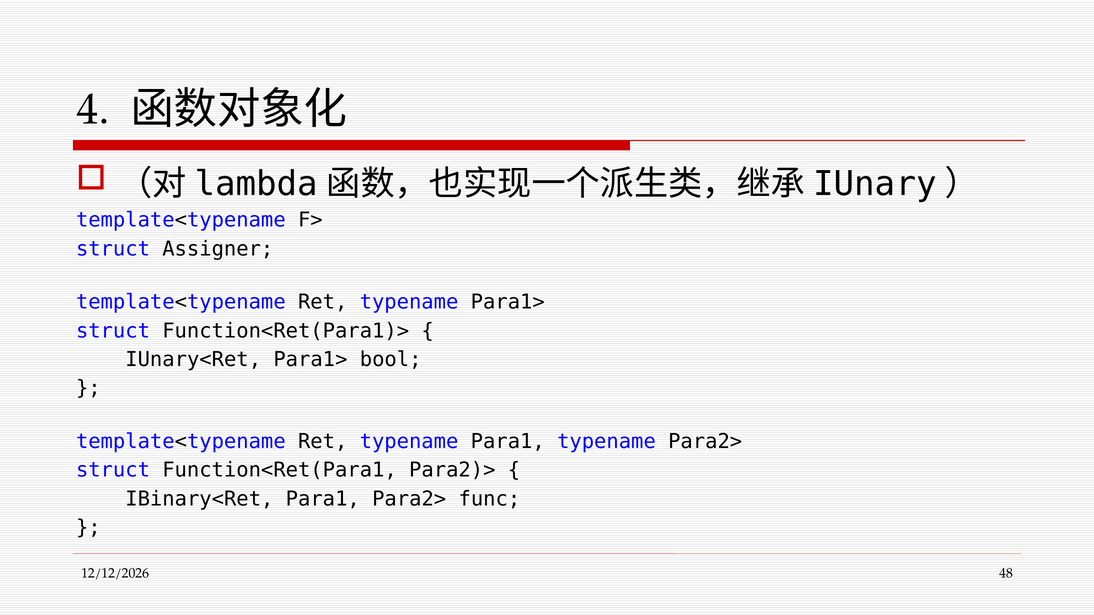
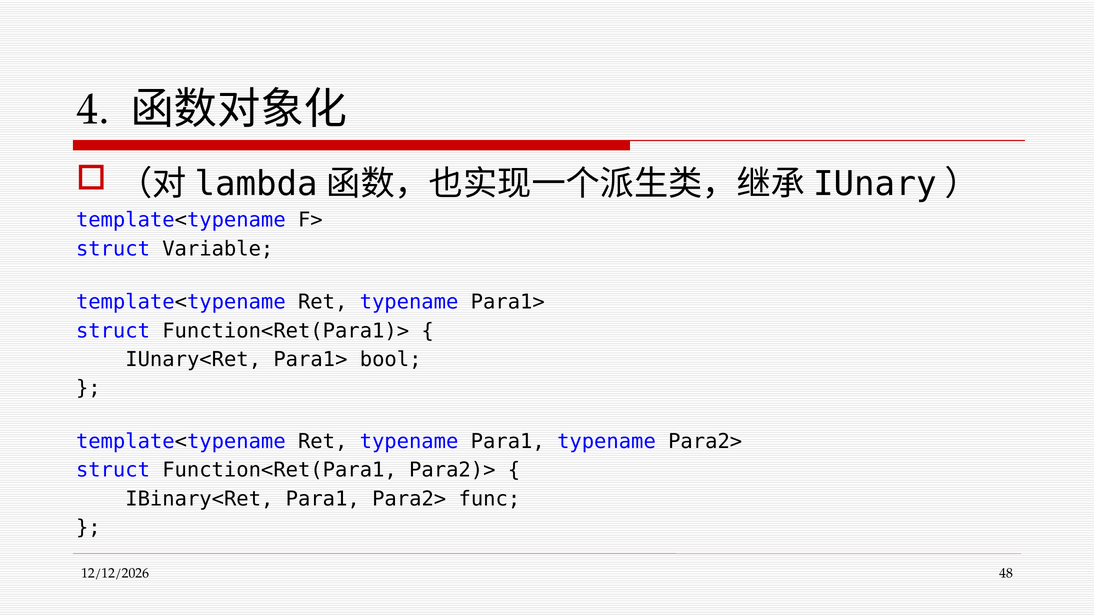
Assigner: Assigner -> Variable
